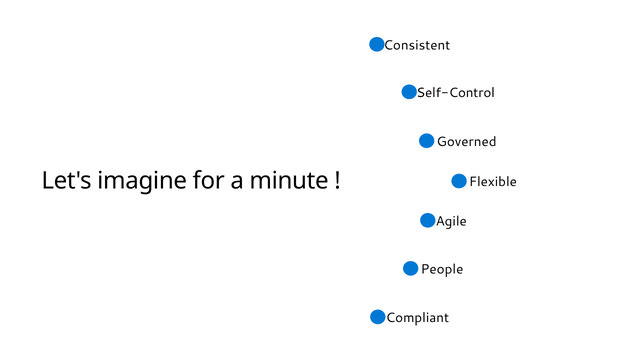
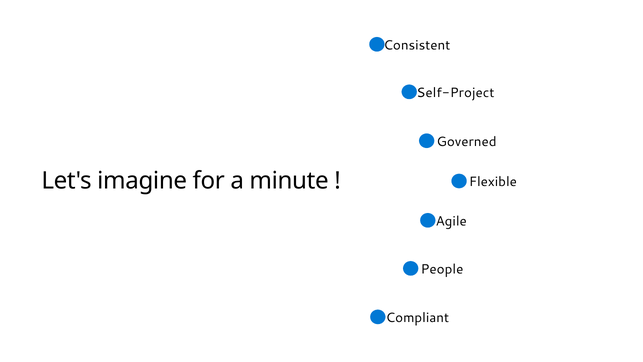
Self-Control: Self-Control -> Self-Project
